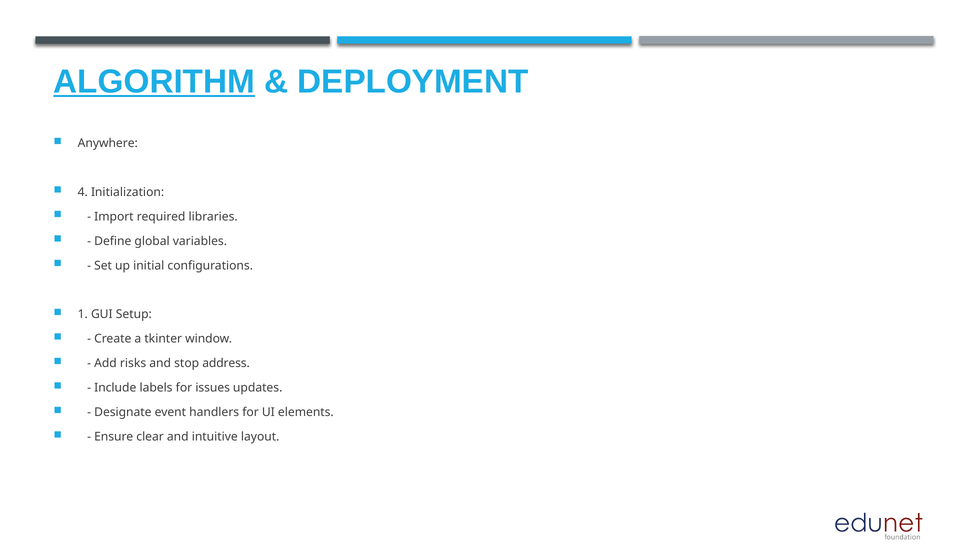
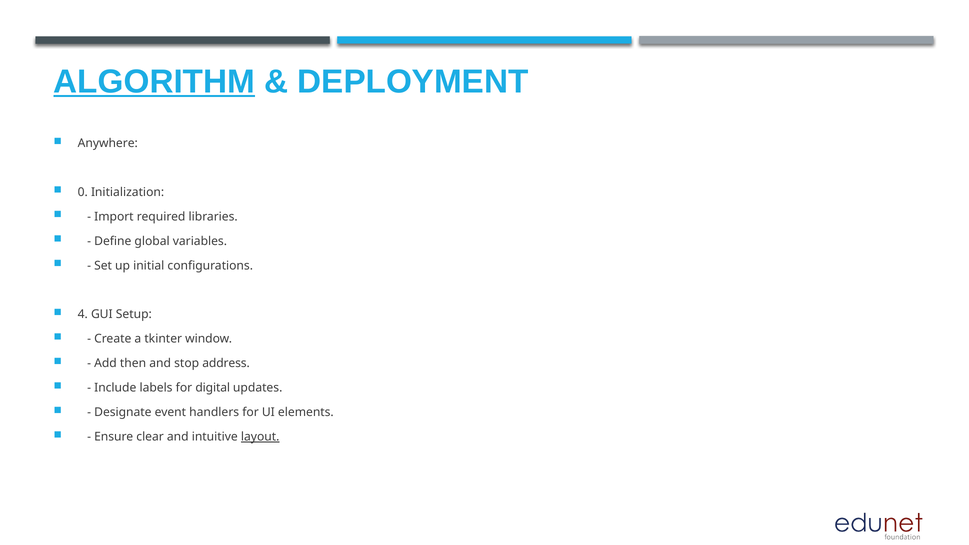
4: 4 -> 0
1: 1 -> 4
risks: risks -> then
issues: issues -> digital
layout underline: none -> present
